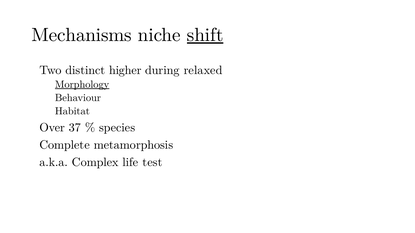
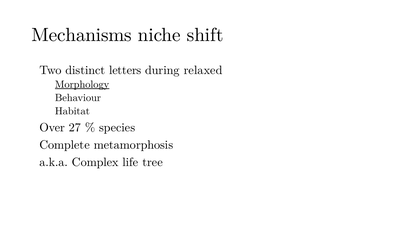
shift underline: present -> none
higher: higher -> letters
37: 37 -> 27
test: test -> tree
